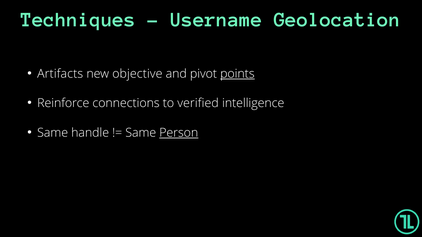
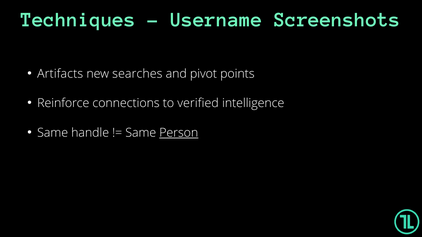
Geolocation: Geolocation -> Screenshots
objective: objective -> searches
points underline: present -> none
